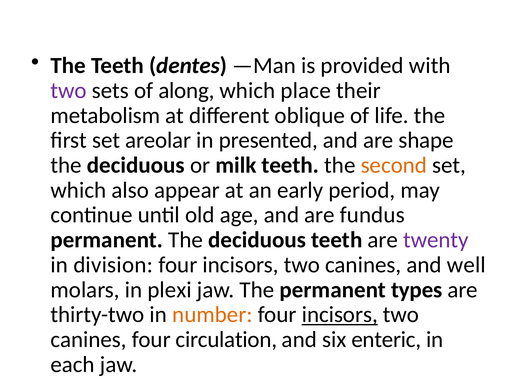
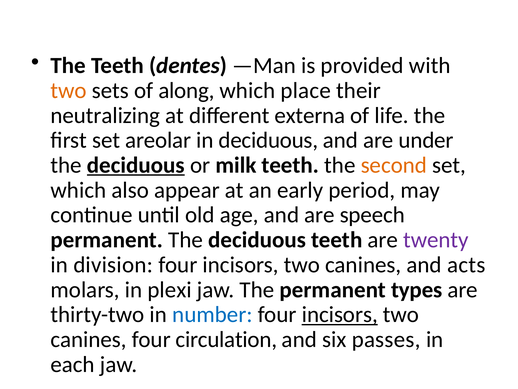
two at (69, 90) colour: purple -> orange
metabolism: metabolism -> neutralizing
oblique: oblique -> externa
in presented: presented -> deciduous
shape: shape -> under
deciduous at (136, 165) underline: none -> present
fundus: fundus -> speech
well: well -> acts
number colour: orange -> blue
enteric: enteric -> passes
